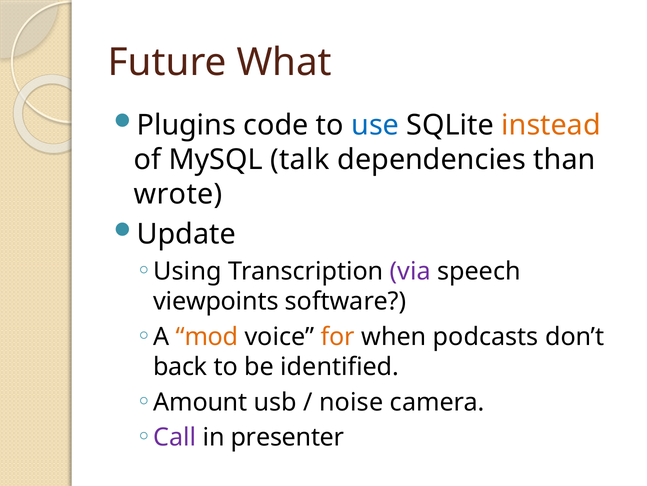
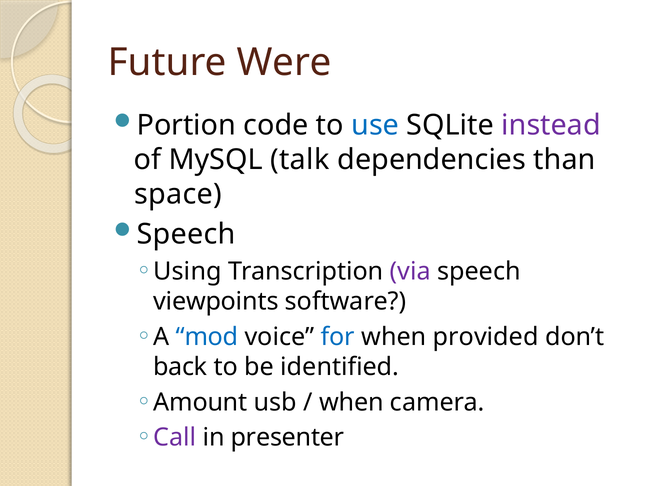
What: What -> Were
Plugins: Plugins -> Portion
instead colour: orange -> purple
wrote: wrote -> space
Update at (186, 234): Update -> Speech
mod colour: orange -> blue
for colour: orange -> blue
podcasts: podcasts -> provided
noise at (351, 402): noise -> when
